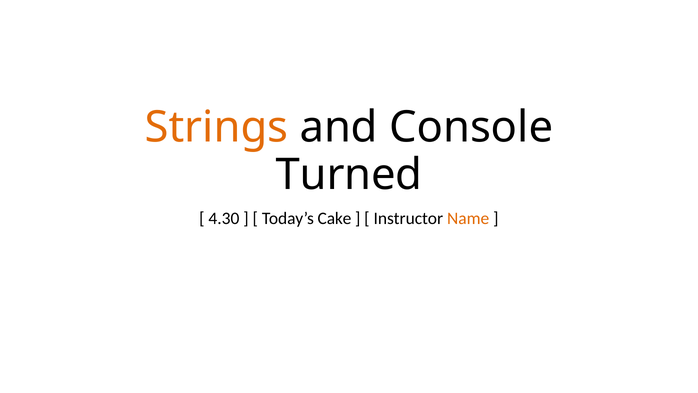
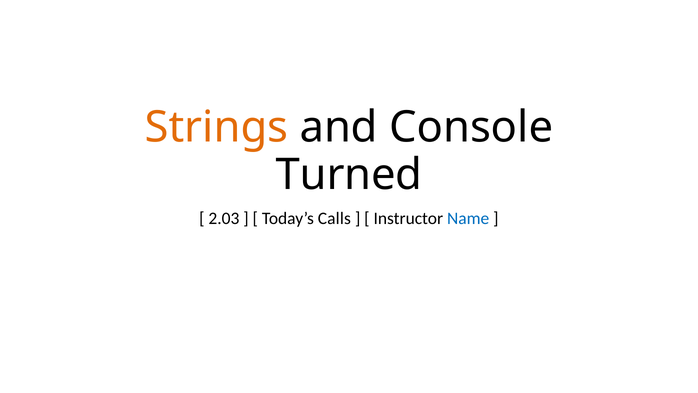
4.30: 4.30 -> 2.03
Cake: Cake -> Calls
Name colour: orange -> blue
